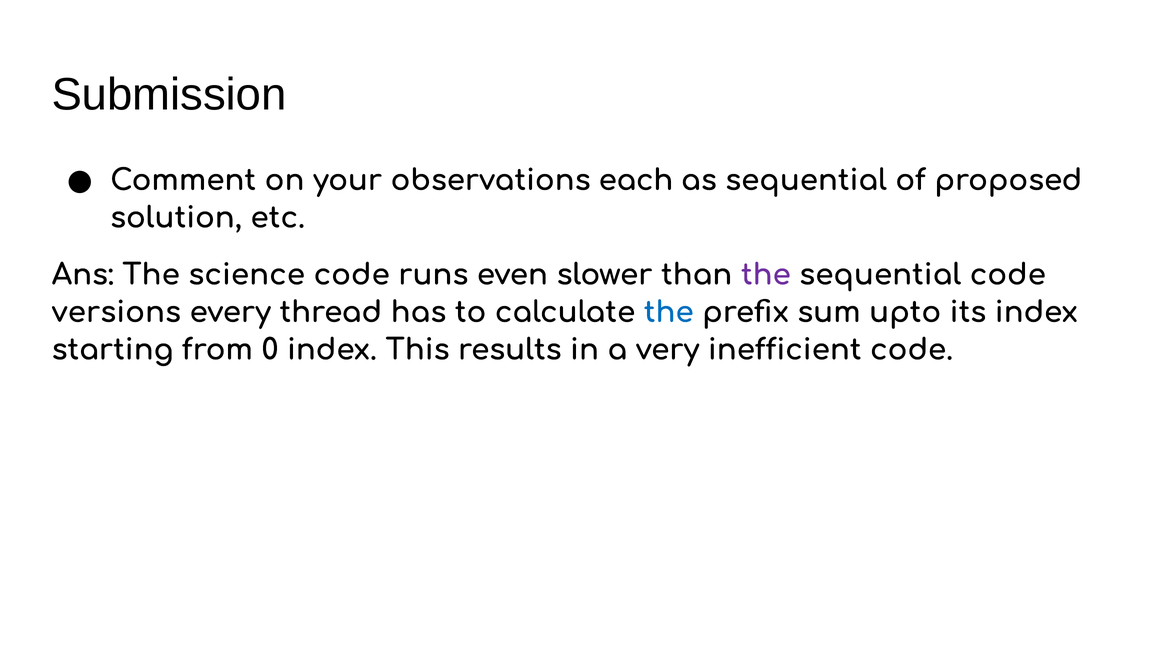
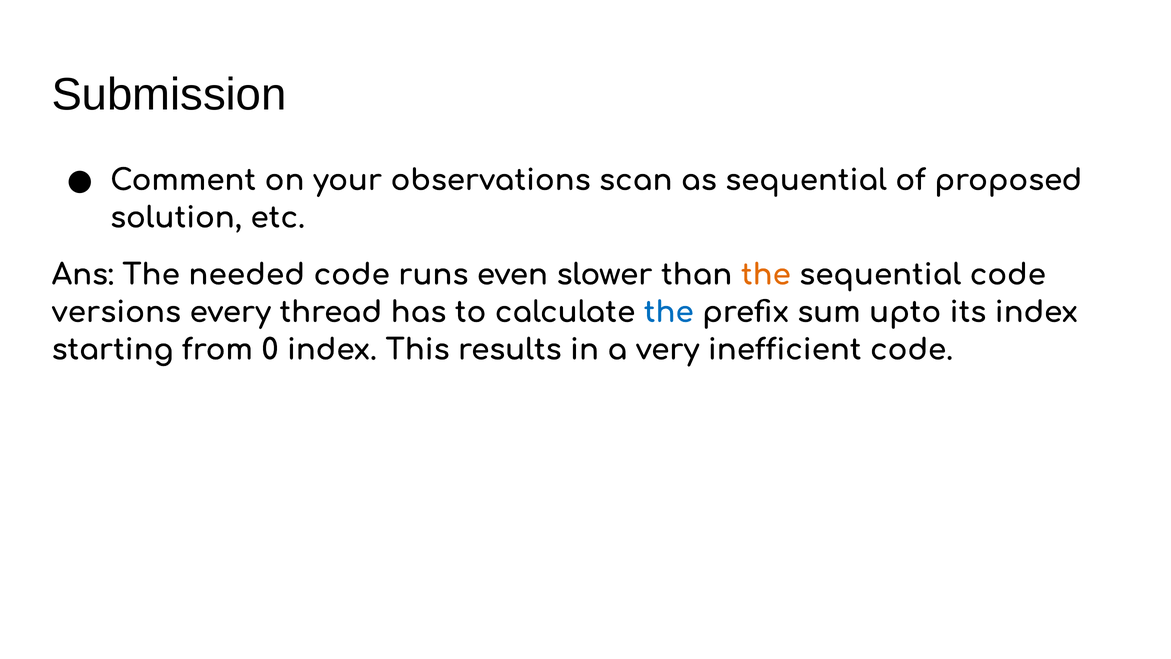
each: each -> scan
science: science -> needed
the at (766, 275) colour: purple -> orange
